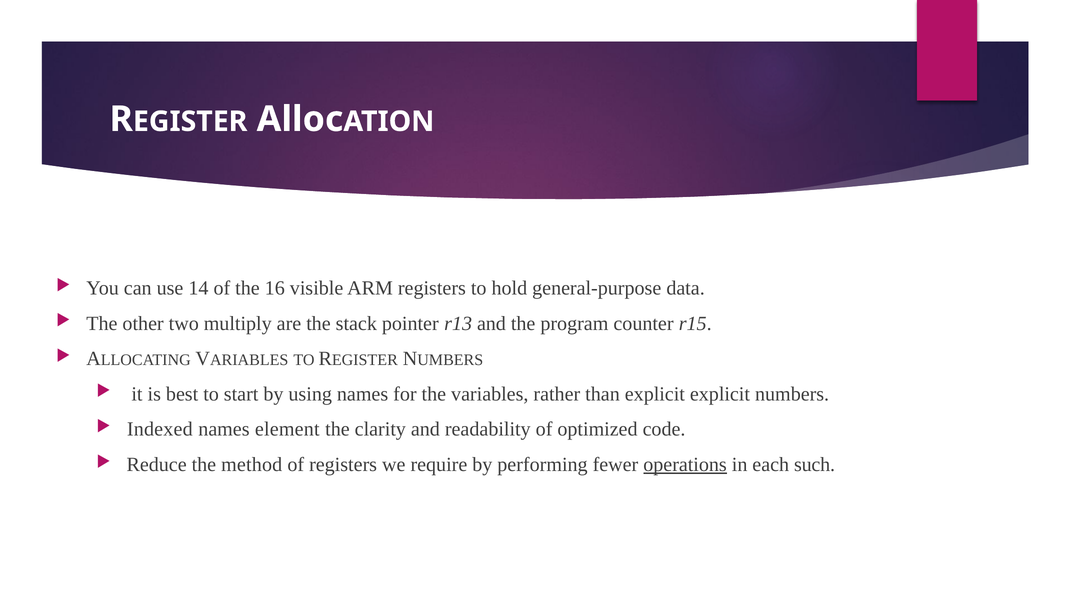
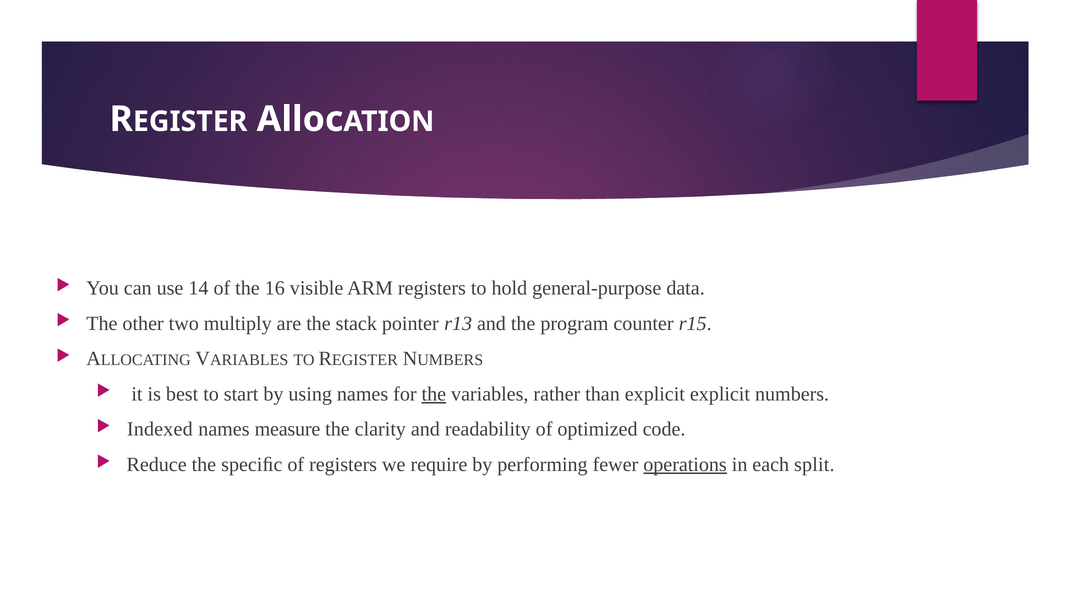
the at (434, 394) underline: none -> present
element: element -> measure
method: method -> speciﬁc
such: such -> split
